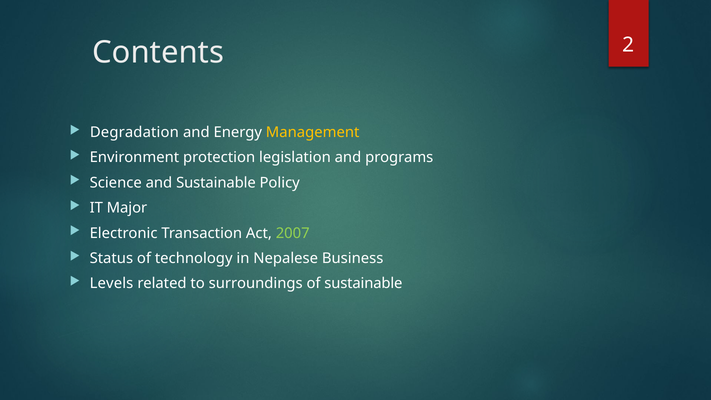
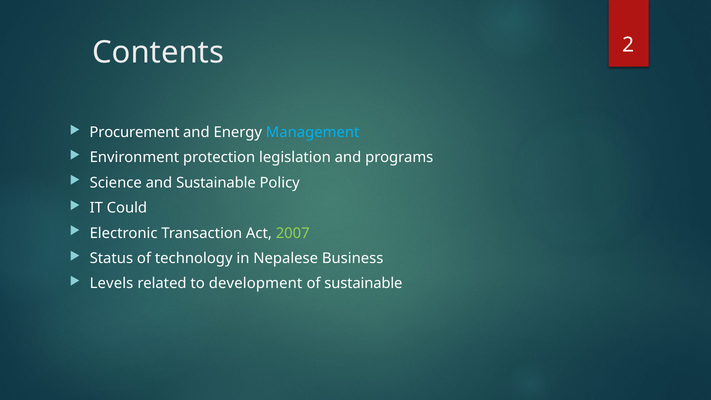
Degradation: Degradation -> Procurement
Management colour: yellow -> light blue
Major: Major -> Could
surroundings: surroundings -> development
